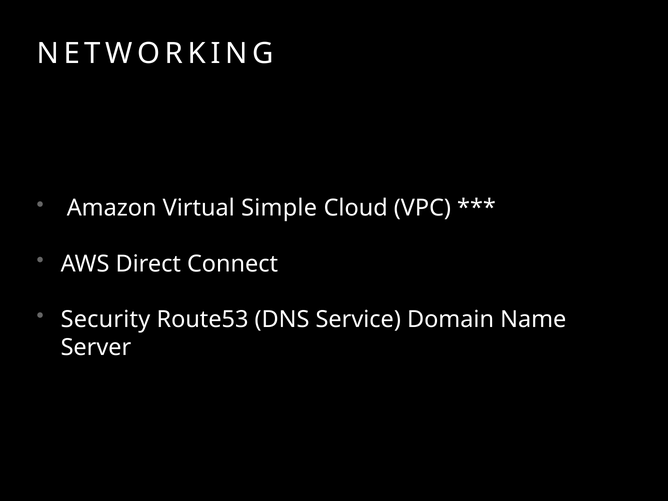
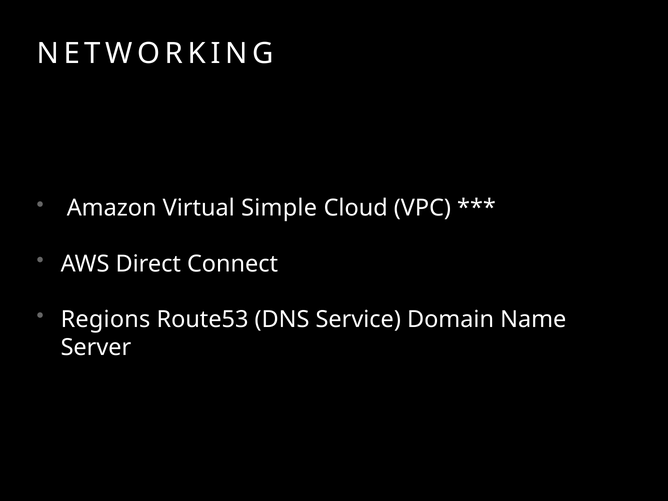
Security: Security -> Regions
